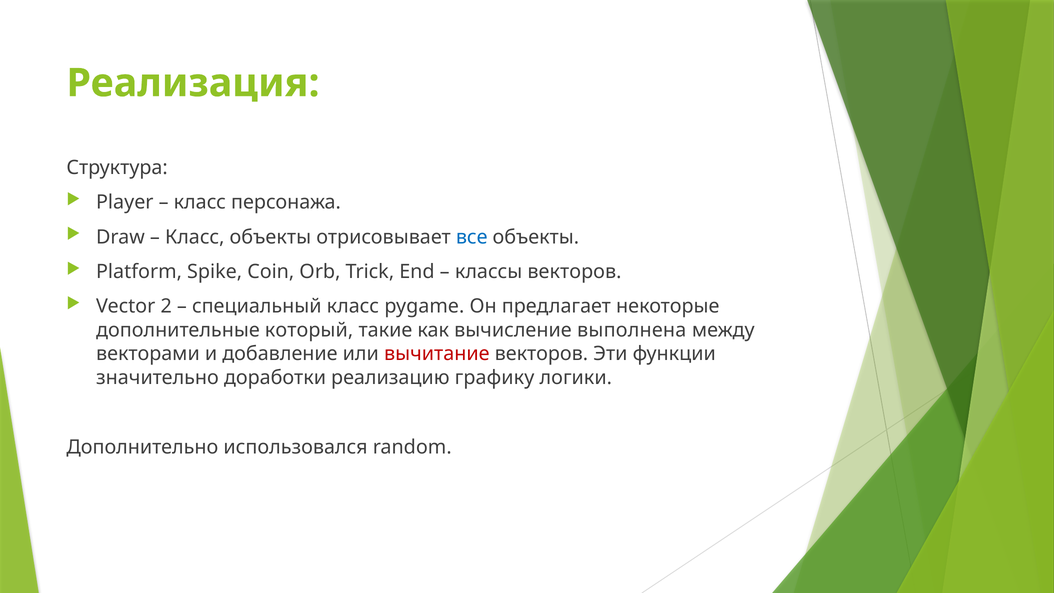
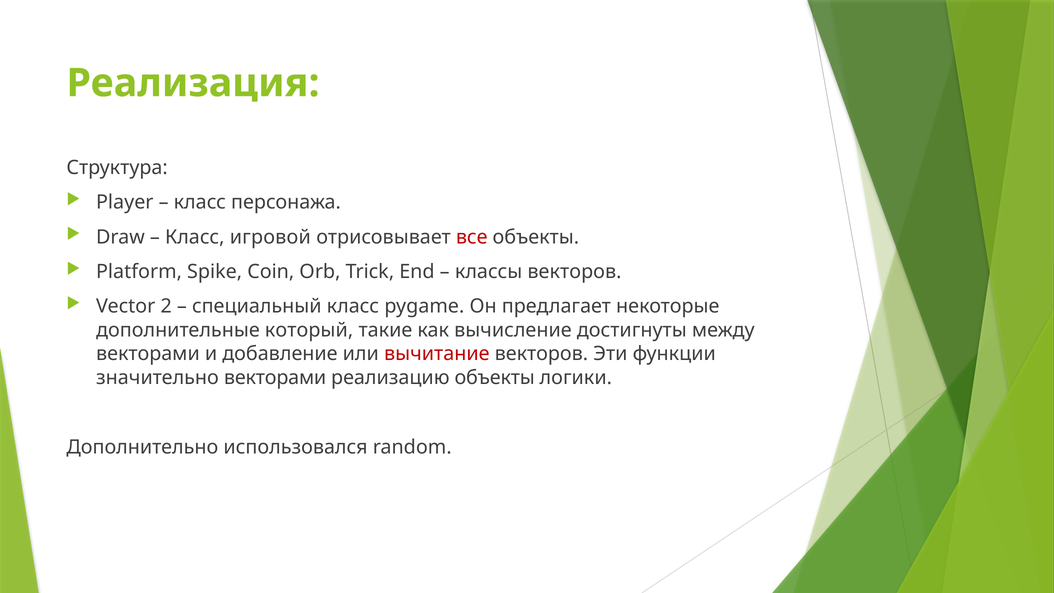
Класс объекты: объекты -> игровой
все colour: blue -> red
выполнена: выполнена -> достигнуты
значительно доработки: доработки -> векторами
реализацию графику: графику -> объекты
